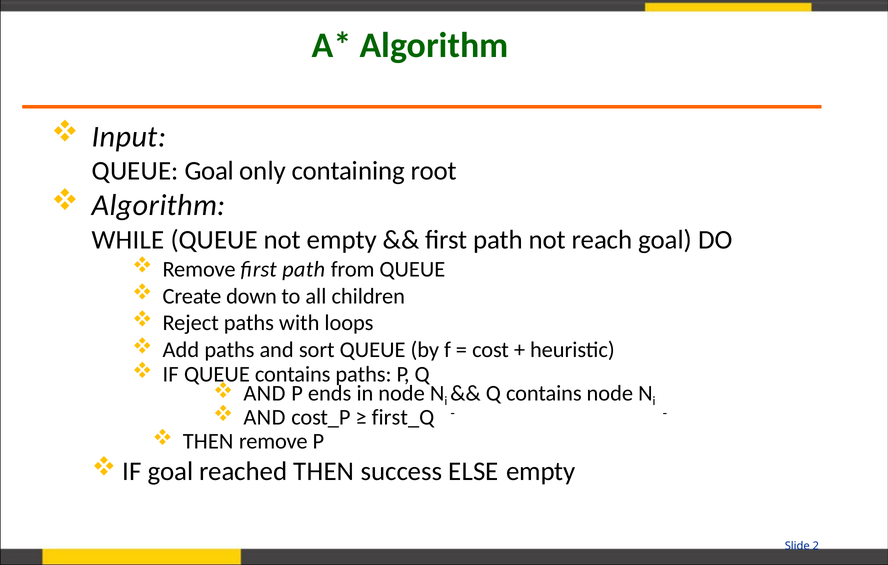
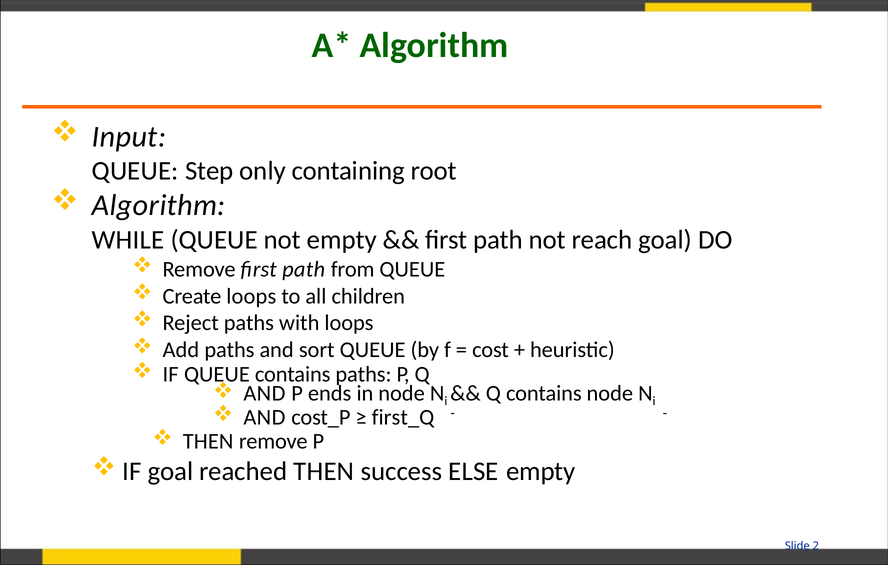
QUEUE Goal: Goal -> Step
Create down: down -> loops
